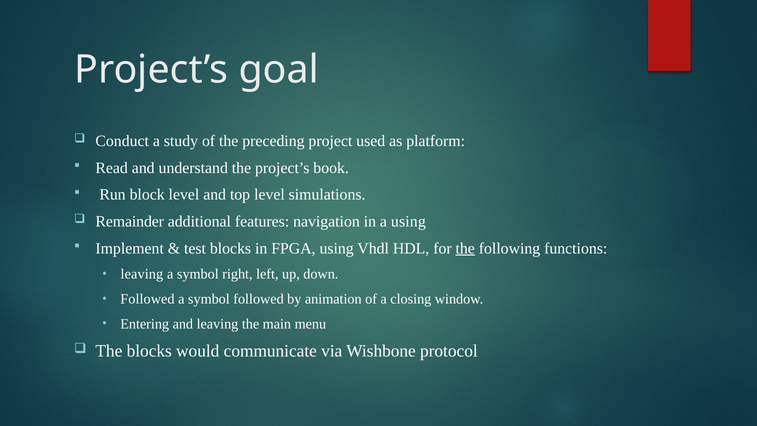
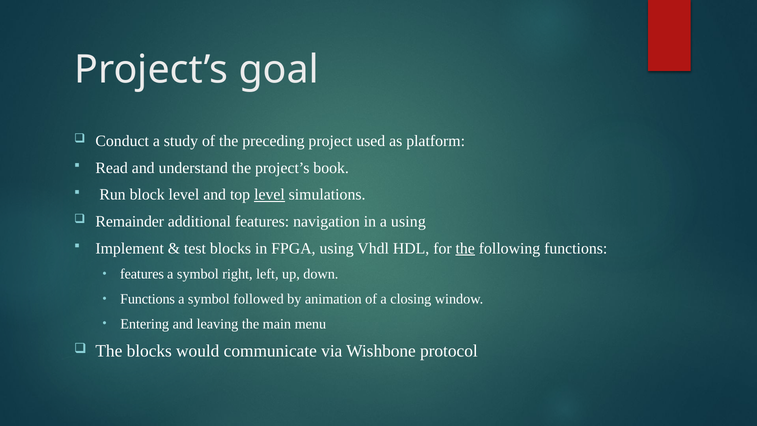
level at (269, 195) underline: none -> present
leaving at (142, 274): leaving -> features
Followed at (147, 299): Followed -> Functions
